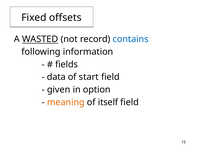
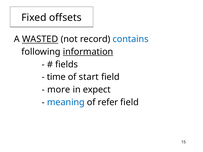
information underline: none -> present
data: data -> time
given: given -> more
option: option -> expect
meaning colour: orange -> blue
itself: itself -> refer
